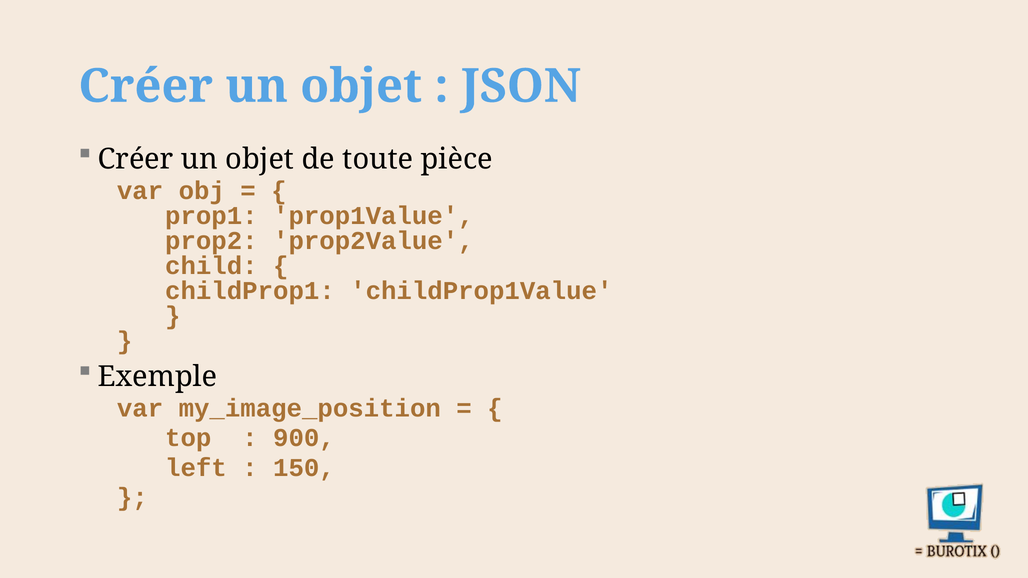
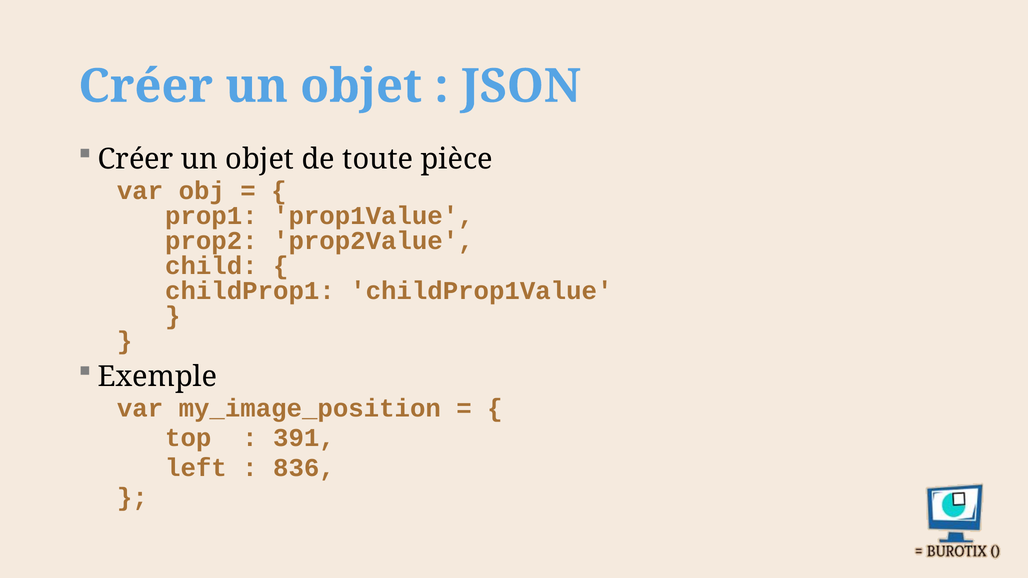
900: 900 -> 391
150: 150 -> 836
